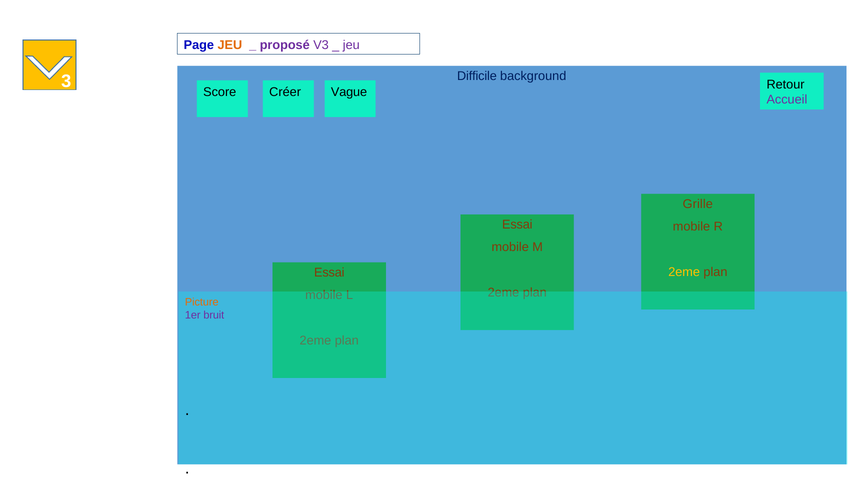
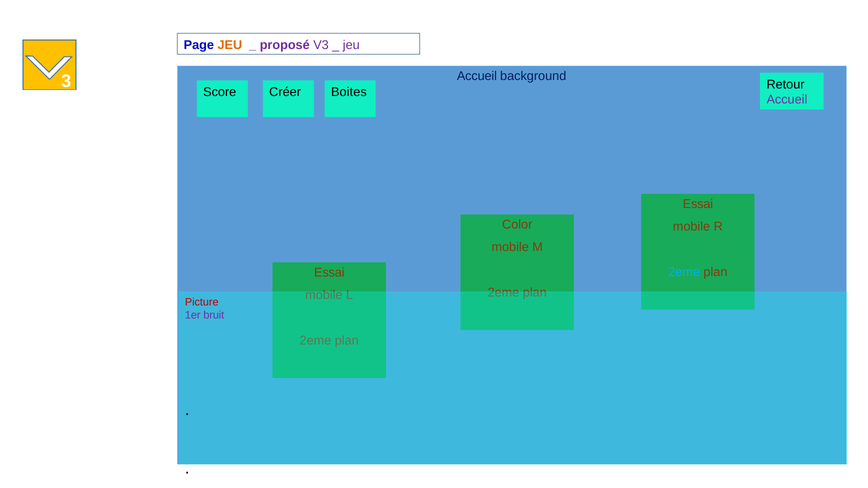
Difficile at (477, 76): Difficile -> Accueil
Vague: Vague -> Boites
Grille at (698, 204): Grille -> Essai
Essai at (517, 225): Essai -> Color
2eme at (684, 272) colour: yellow -> light blue
Picture colour: orange -> red
